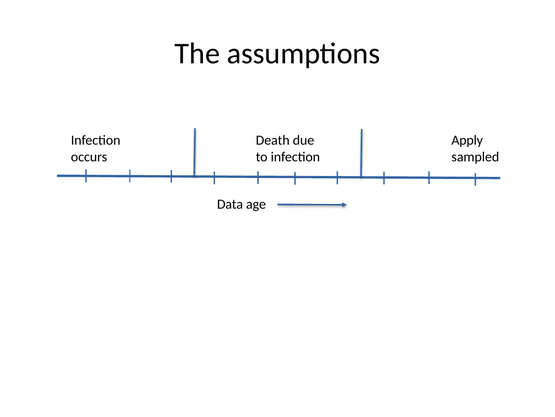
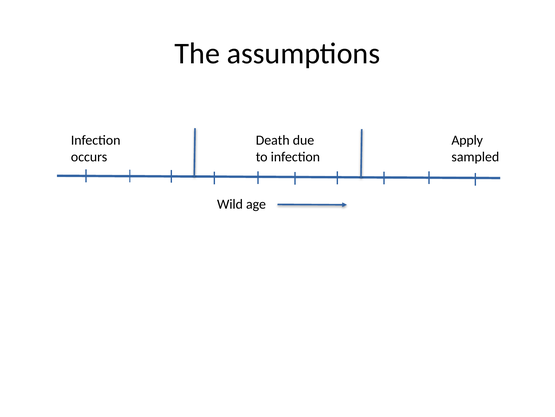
Data: Data -> Wild
